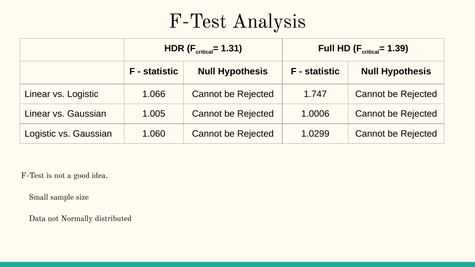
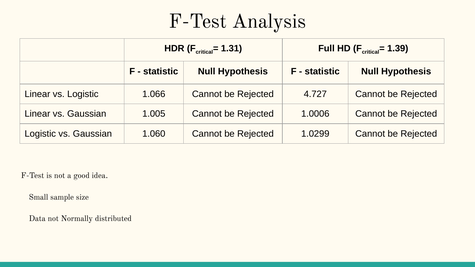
1.747: 1.747 -> 4.727
